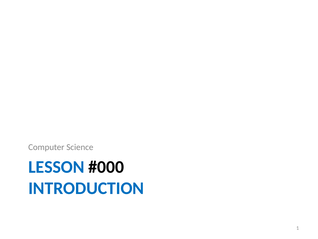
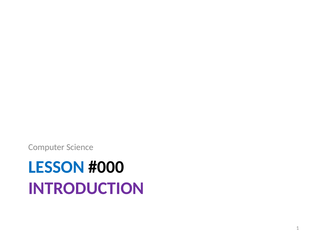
INTRODUCTION colour: blue -> purple
